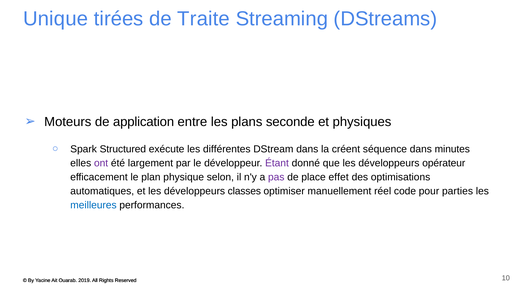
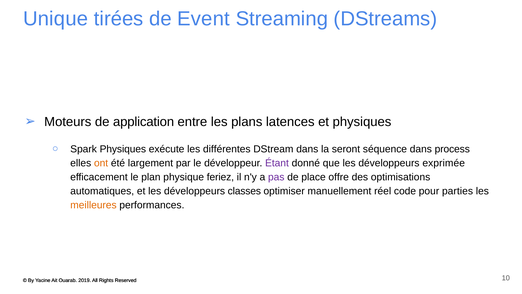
Traite: Traite -> Event
seconde: seconde -> latences
Spark Structured: Structured -> Physiques
créent: créent -> seront
minutes: minutes -> process
ont colour: purple -> orange
opérateur: opérateur -> exprimée
selon: selon -> feriez
effet: effet -> offre
meilleures colour: blue -> orange
